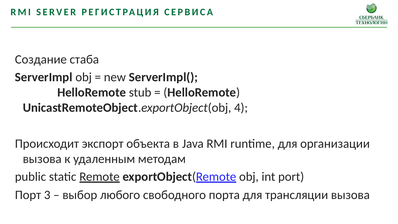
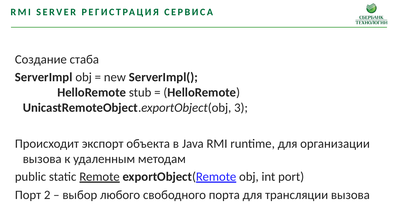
4: 4 -> 3
3: 3 -> 2
